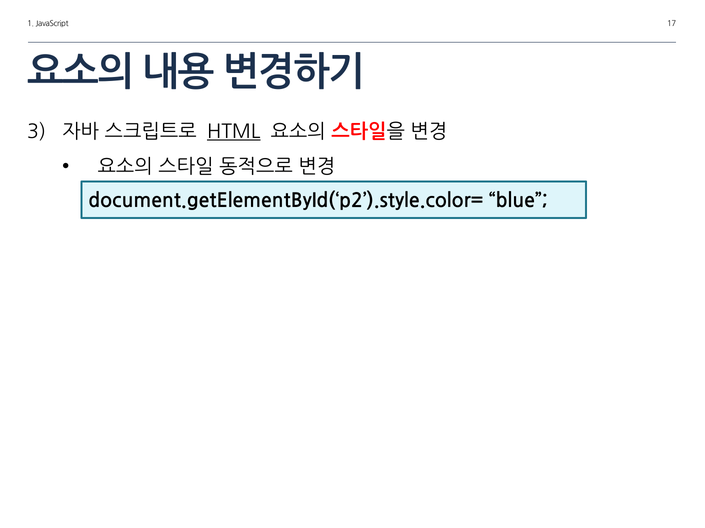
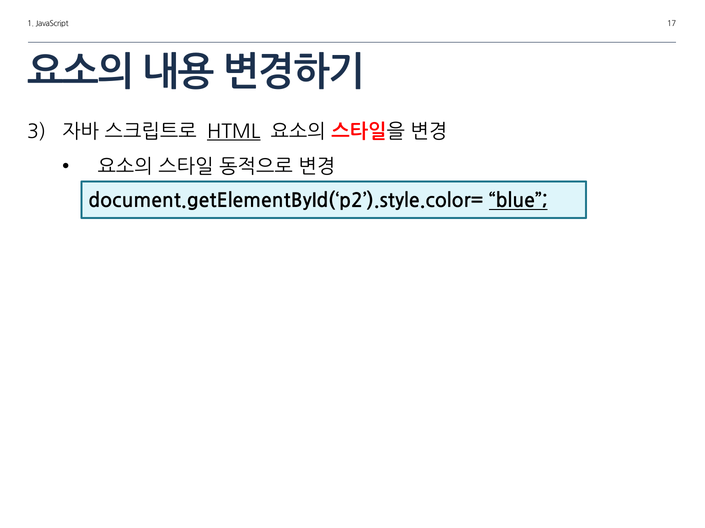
blue underline: none -> present
